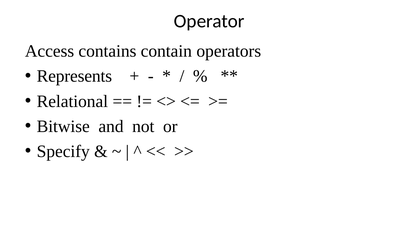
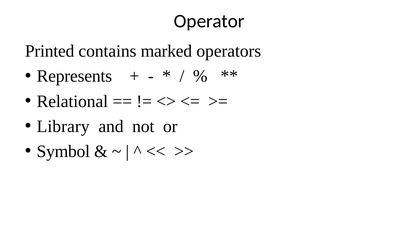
Access: Access -> Printed
contain: contain -> marked
Bitwise: Bitwise -> Library
Specify: Specify -> Symbol
